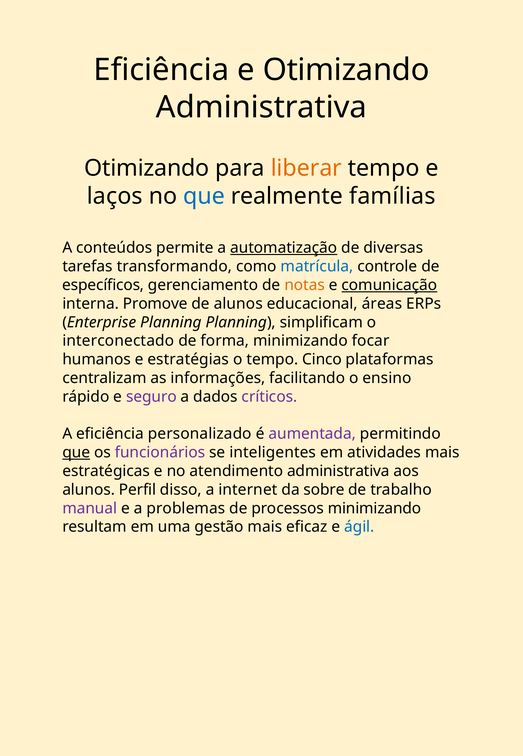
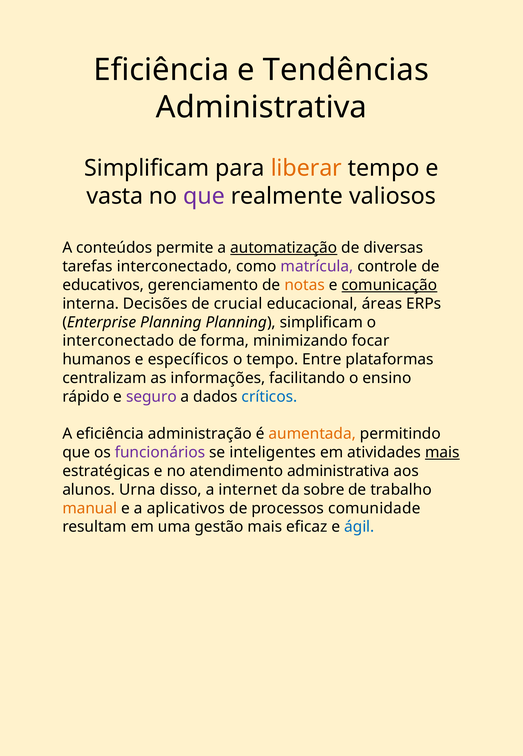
e Otimizando: Otimizando -> Tendências
Otimizando at (147, 168): Otimizando -> Simplificam
laços: laços -> vasta
que at (204, 196) colour: blue -> purple
famílias: famílias -> valiosos
tarefas transformando: transformando -> interconectado
matrícula colour: blue -> purple
específicos: específicos -> educativos
Promove: Promove -> Decisões
de alunos: alunos -> crucial
estratégias: estratégias -> específicos
Cinco: Cinco -> Entre
críticos colour: purple -> blue
personalizado: personalizado -> administração
aumentada colour: purple -> orange
que at (76, 452) underline: present -> none
mais at (442, 452) underline: none -> present
Perfil: Perfil -> Urna
manual colour: purple -> orange
problemas: problemas -> aplicativos
processos minimizando: minimizando -> comunidade
